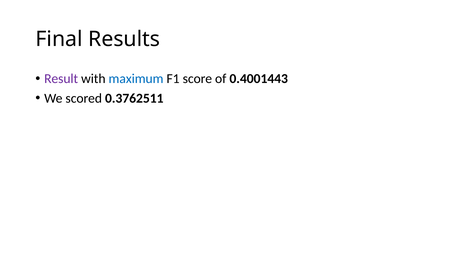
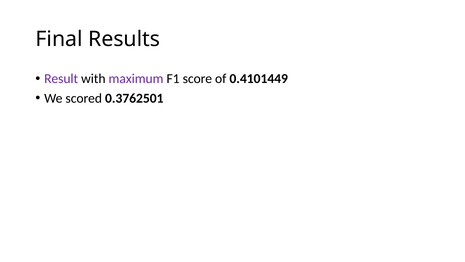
maximum colour: blue -> purple
0.4001443: 0.4001443 -> 0.4101449
0.3762511: 0.3762511 -> 0.3762501
